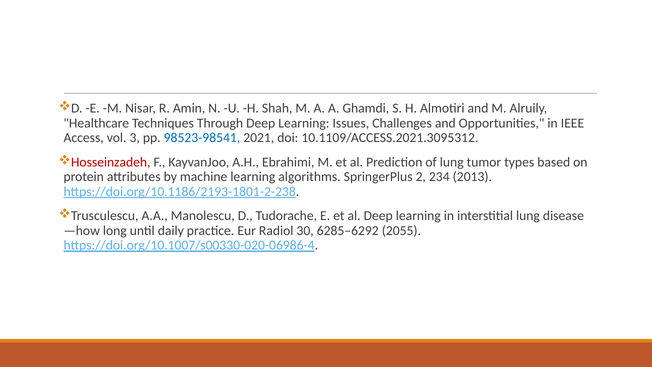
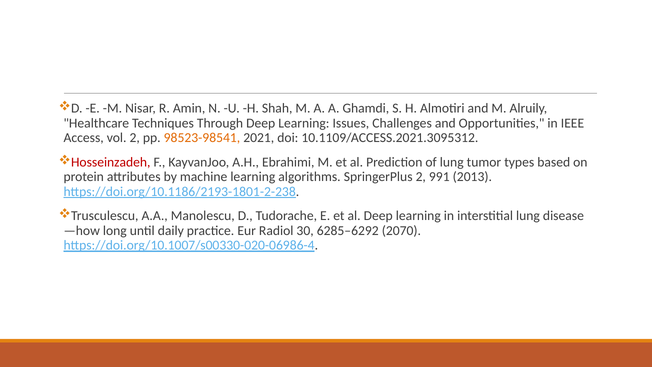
vol 3: 3 -> 2
98523-98541 colour: blue -> orange
234: 234 -> 991
2055: 2055 -> 2070
